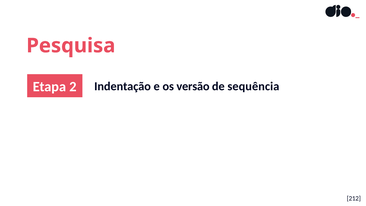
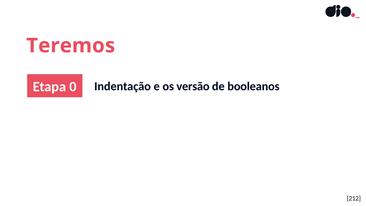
Pesquisa: Pesquisa -> Teremos
2: 2 -> 0
sequência: sequência -> booleanos
